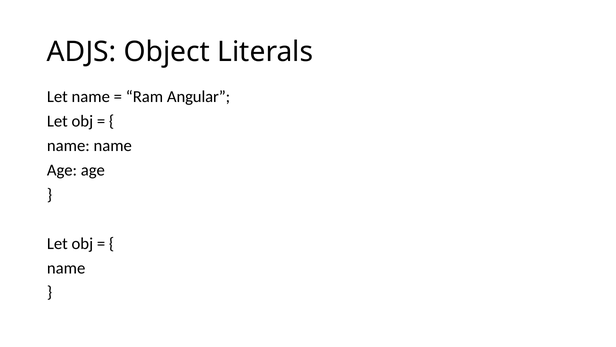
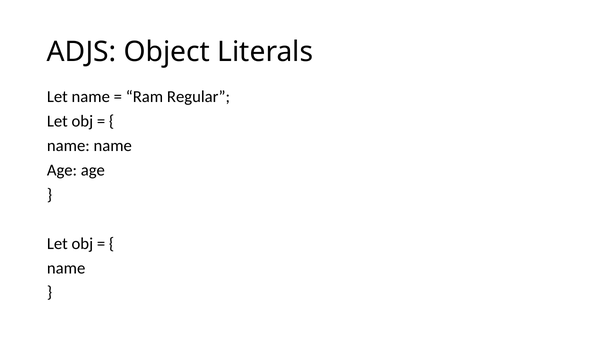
Angular: Angular -> Regular
